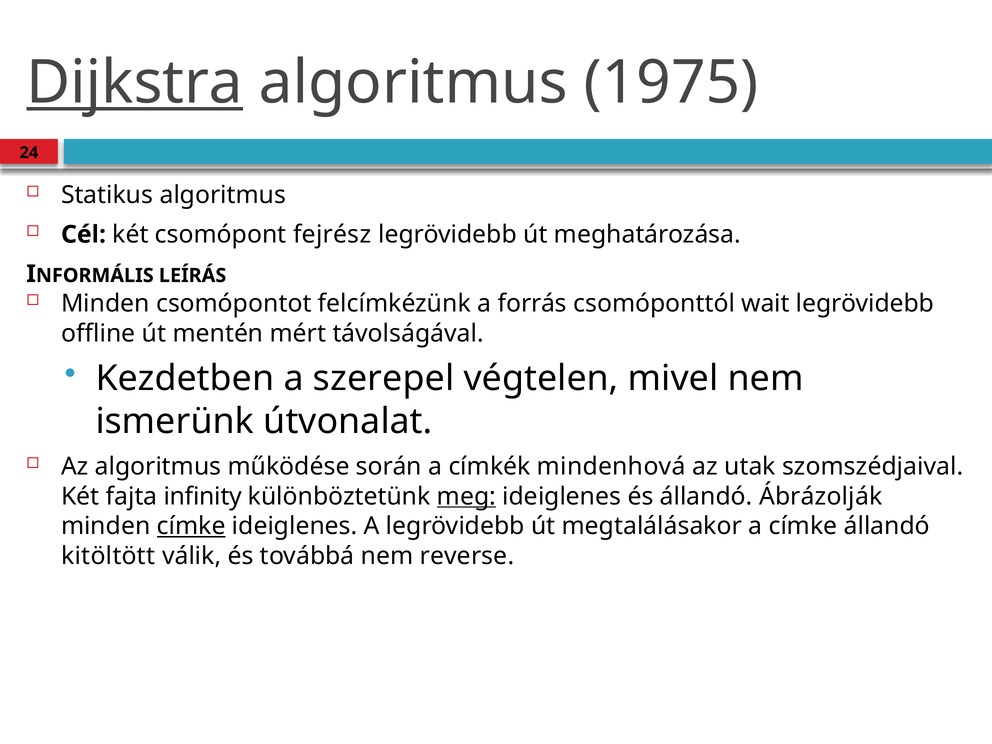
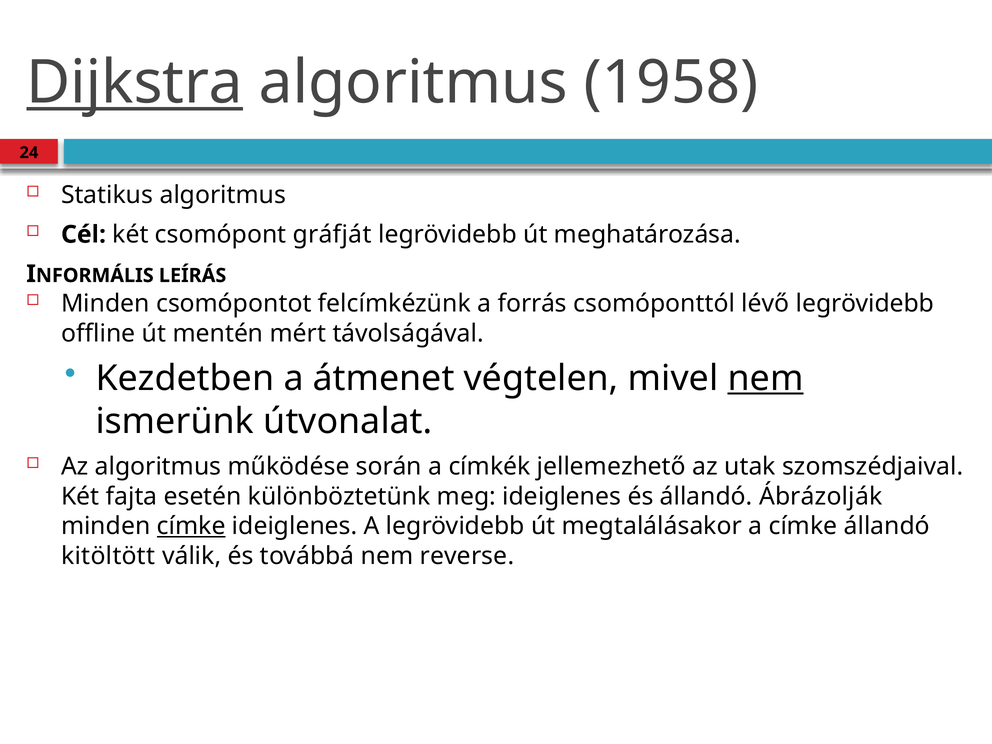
1975: 1975 -> 1958
fejrész: fejrész -> gráfját
wait: wait -> lévő
szerepel: szerepel -> átmenet
nem at (766, 378) underline: none -> present
mindenhová: mindenhová -> jellemezhető
infinity: infinity -> esetén
meg underline: present -> none
